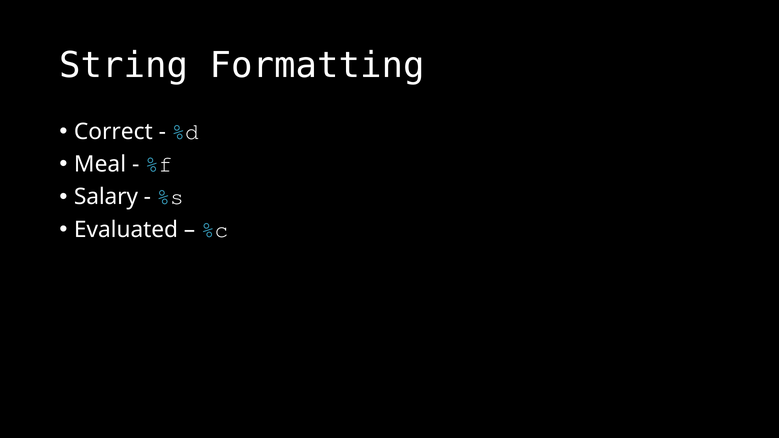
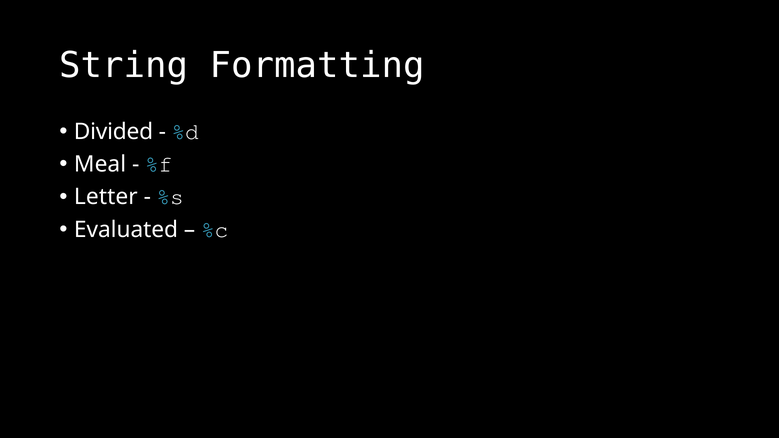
Correct: Correct -> Divided
Salary: Salary -> Letter
